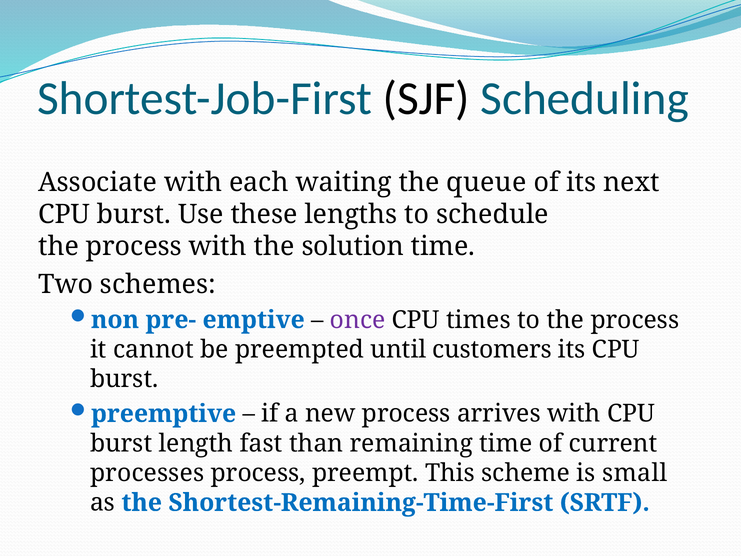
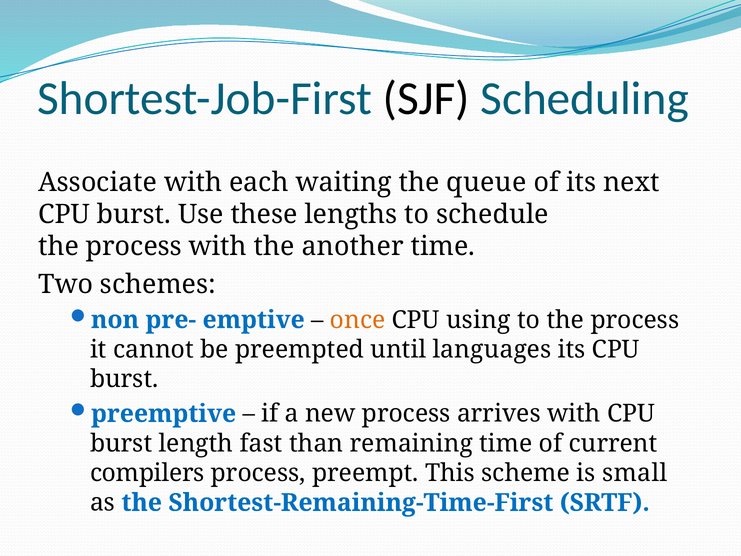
solution: solution -> another
once colour: purple -> orange
times: times -> using
customers: customers -> languages
processes: processes -> compilers
